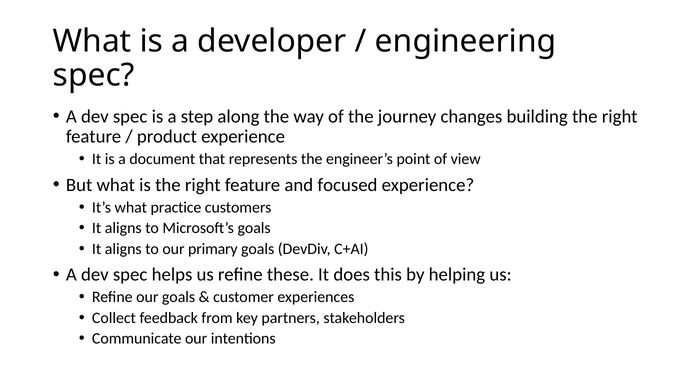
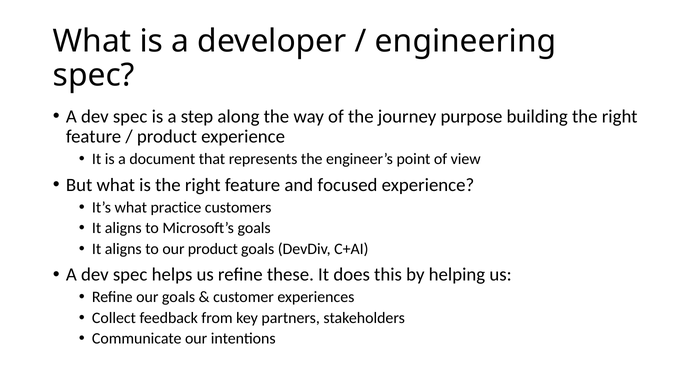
changes: changes -> purpose
our primary: primary -> product
